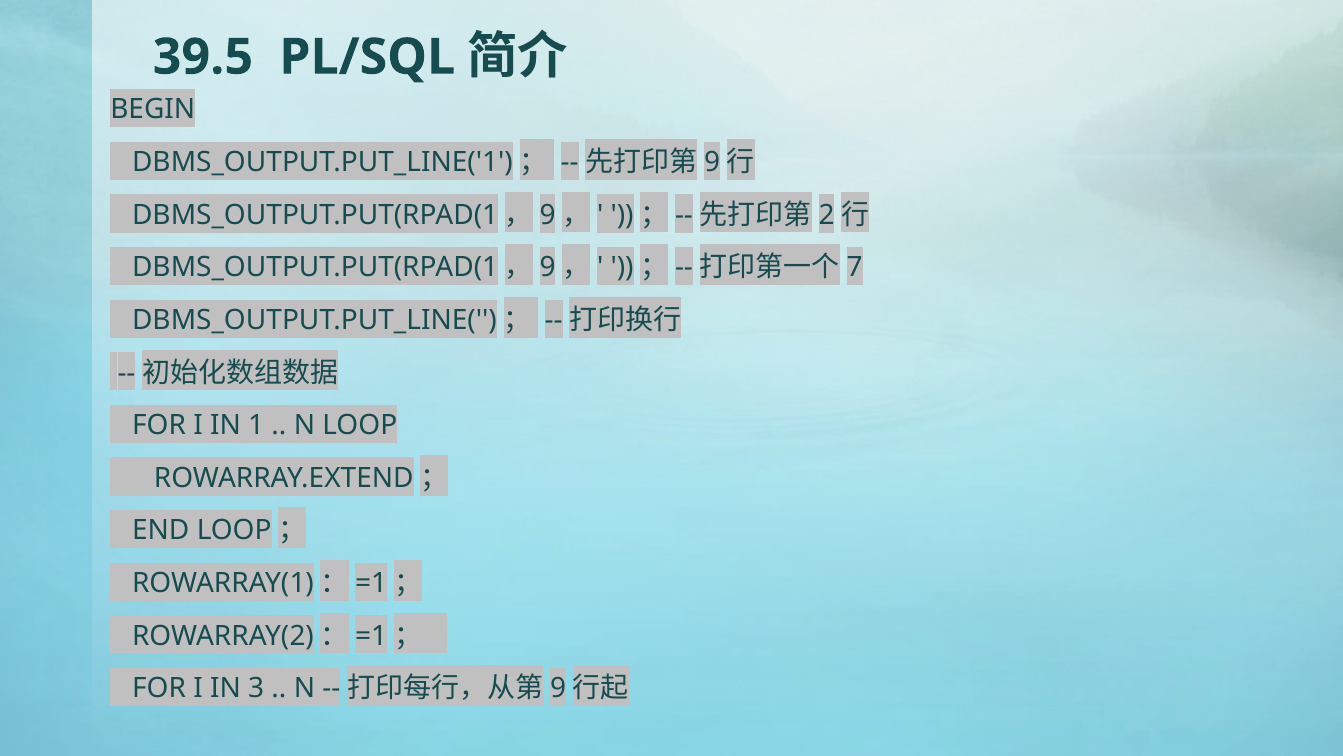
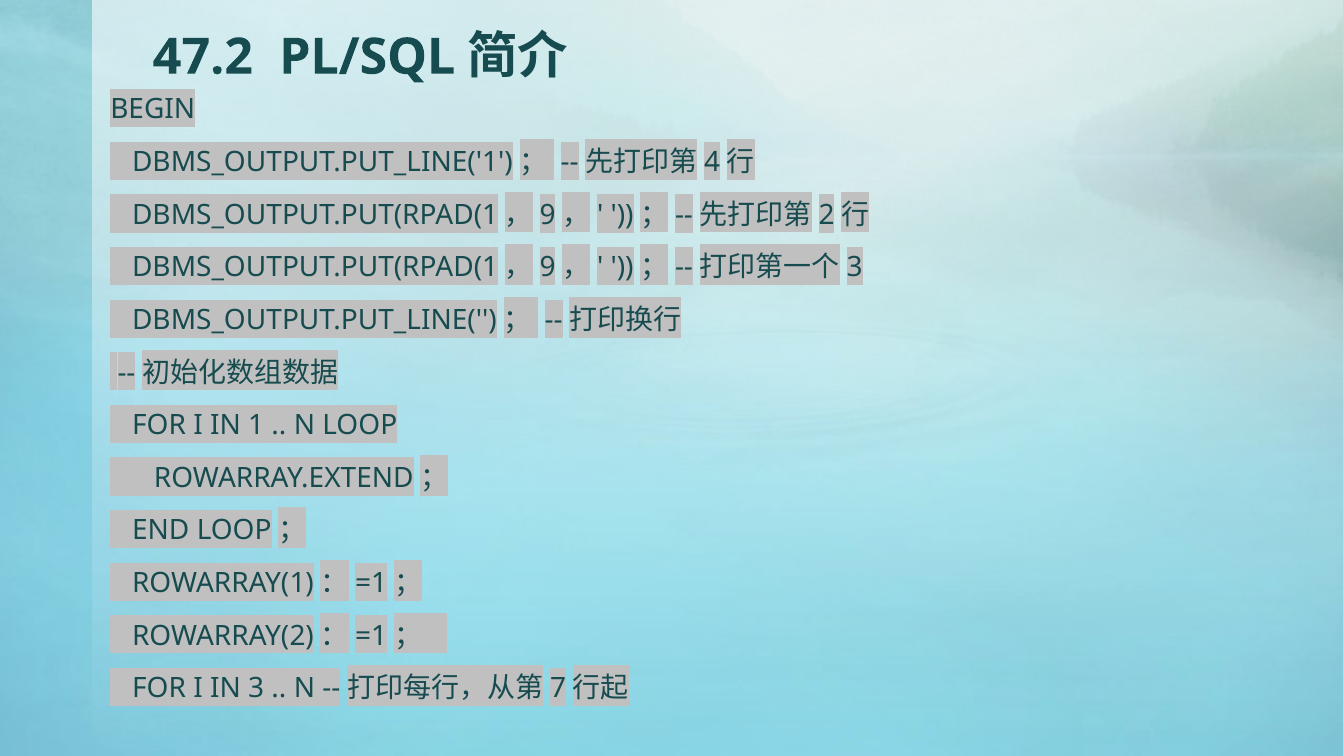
39.5: 39.5 -> 47.2
9 at (712, 162): 9 -> 4
7 at (855, 267): 7 -> 3
9 at (558, 688): 9 -> 7
